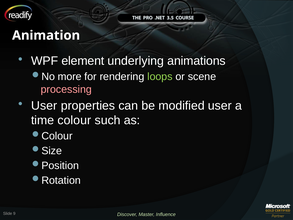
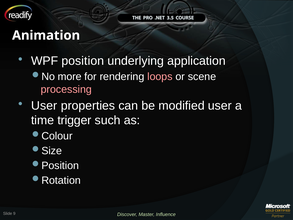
element: element -> position
animations: animations -> application
loops colour: light green -> pink
colour: colour -> trigger
